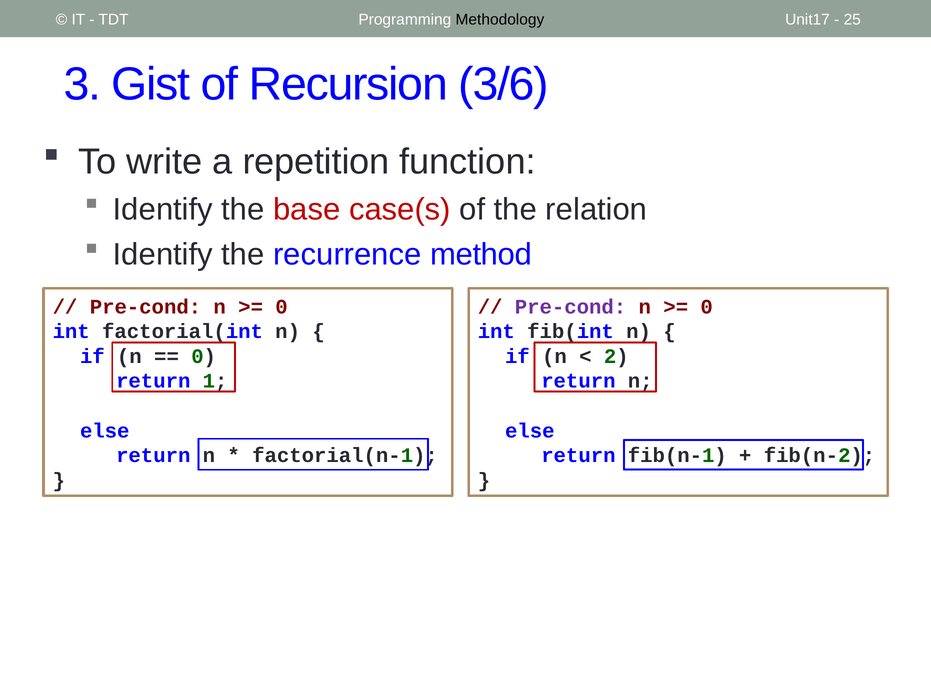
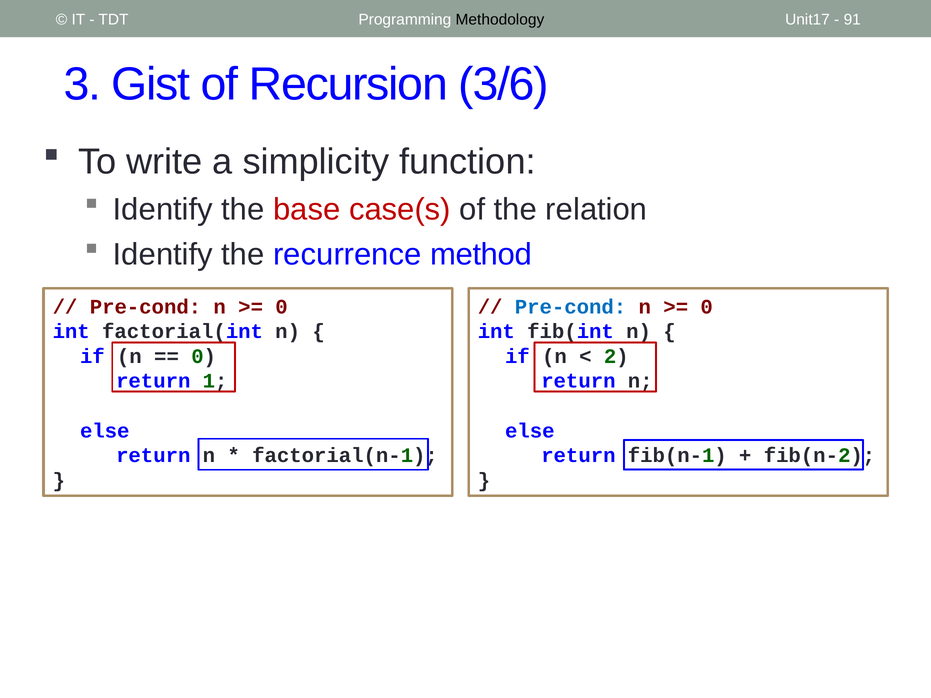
25: 25 -> 91
repetition: repetition -> simplicity
Pre-cond at (571, 307) colour: purple -> blue
